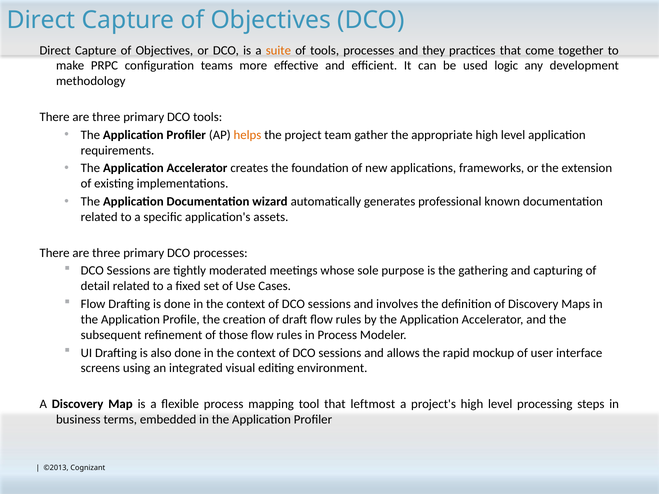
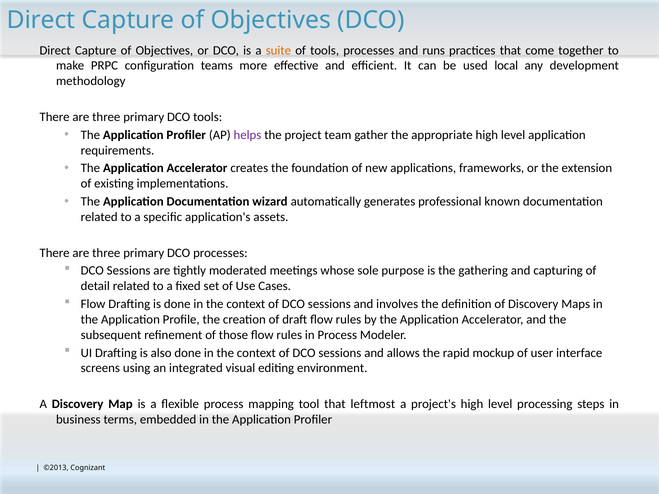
they: they -> runs
logic: logic -> local
helps colour: orange -> purple
